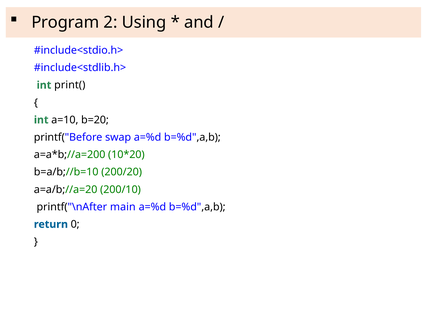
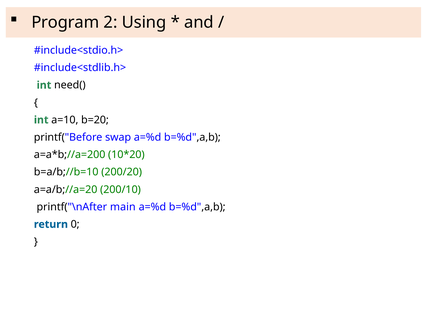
print(: print( -> need(
